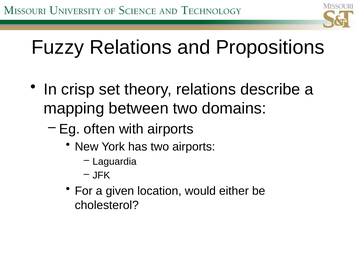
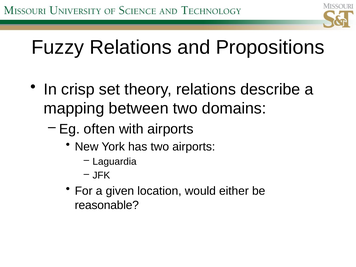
cholesterol: cholesterol -> reasonable
